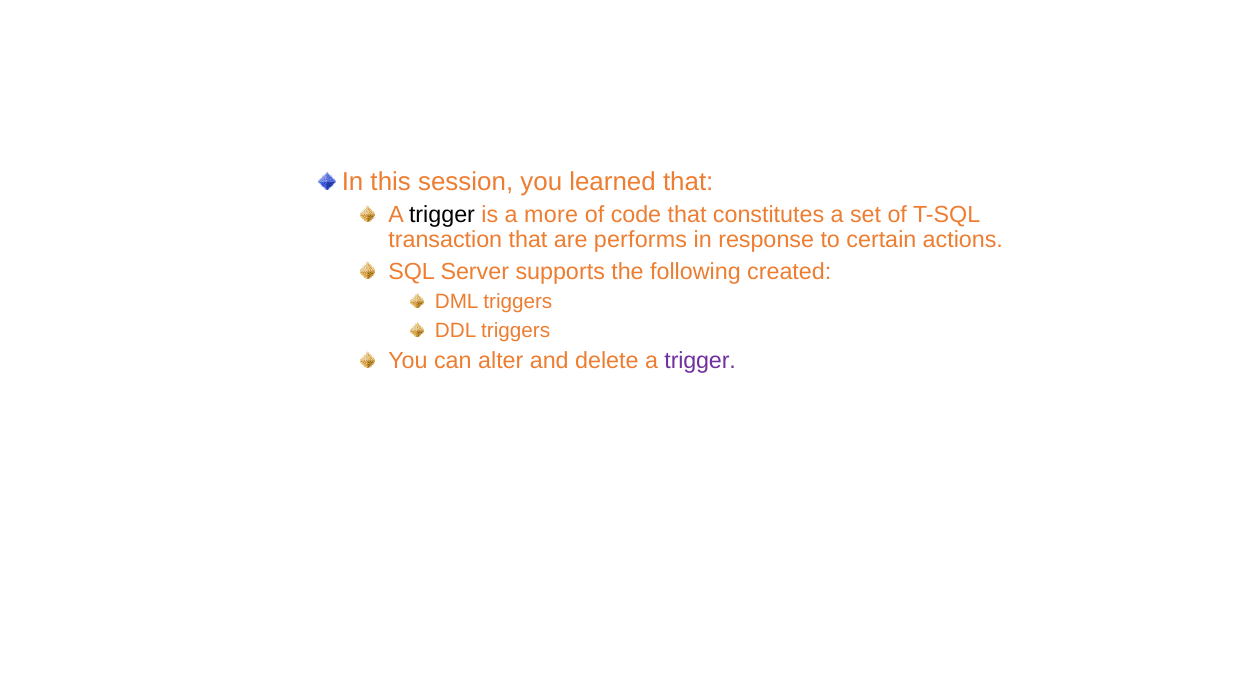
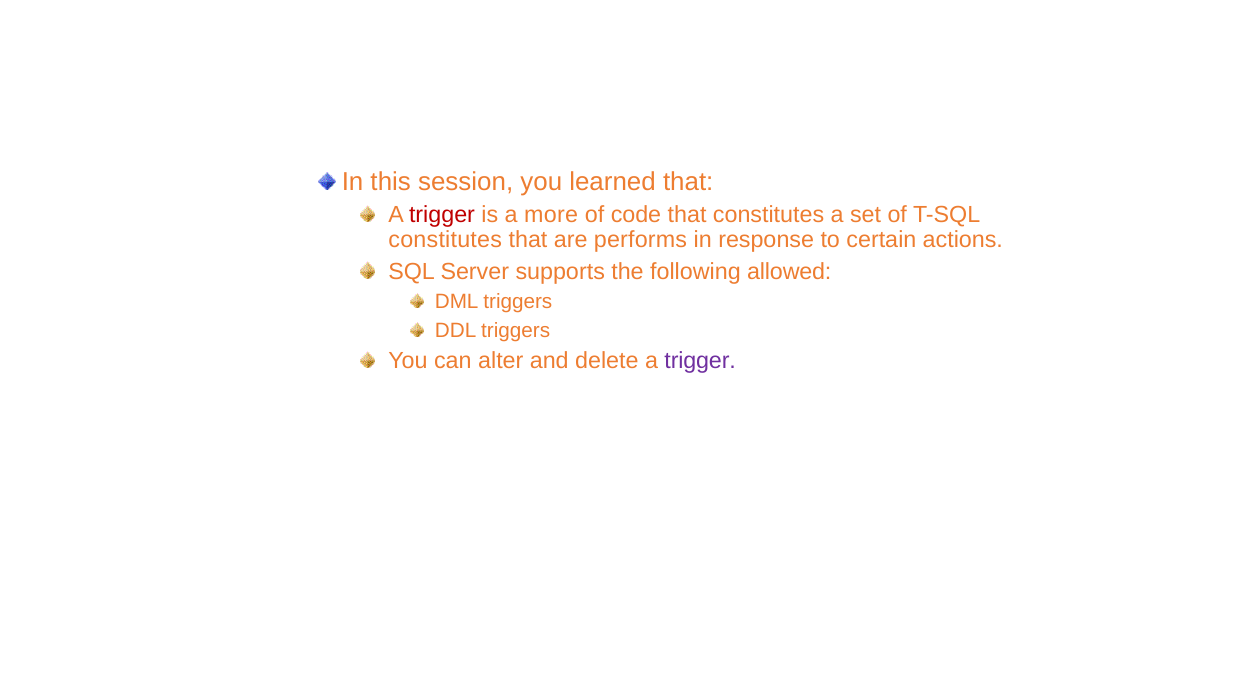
trigger at (442, 215) colour: black -> red
transaction at (445, 240): transaction -> constitutes
created: created -> allowed
